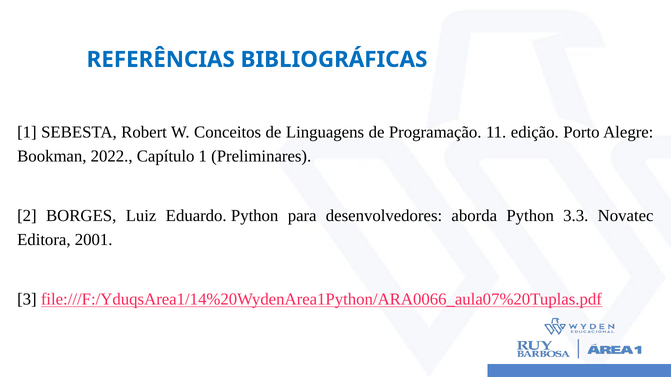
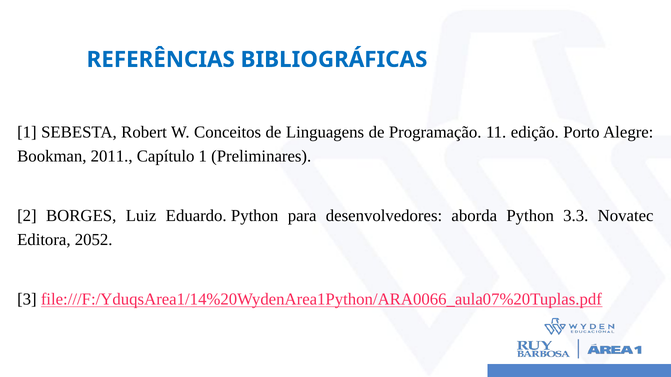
2022: 2022 -> 2011
2001: 2001 -> 2052
